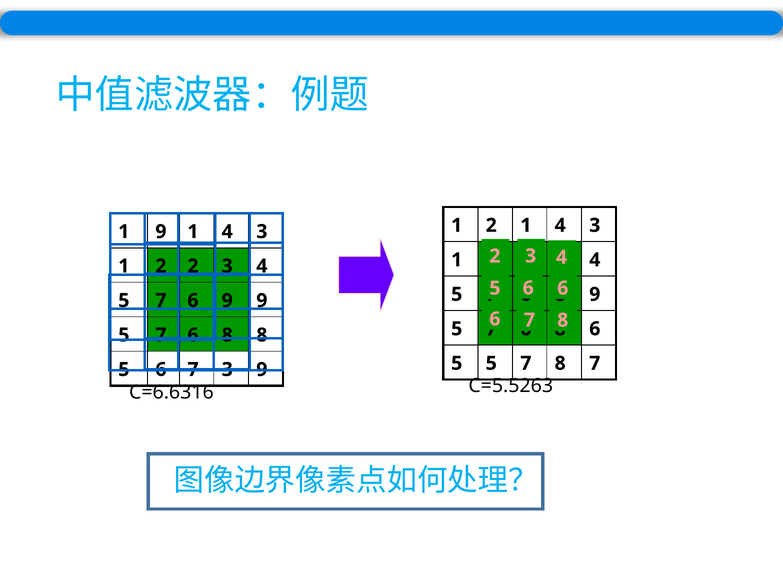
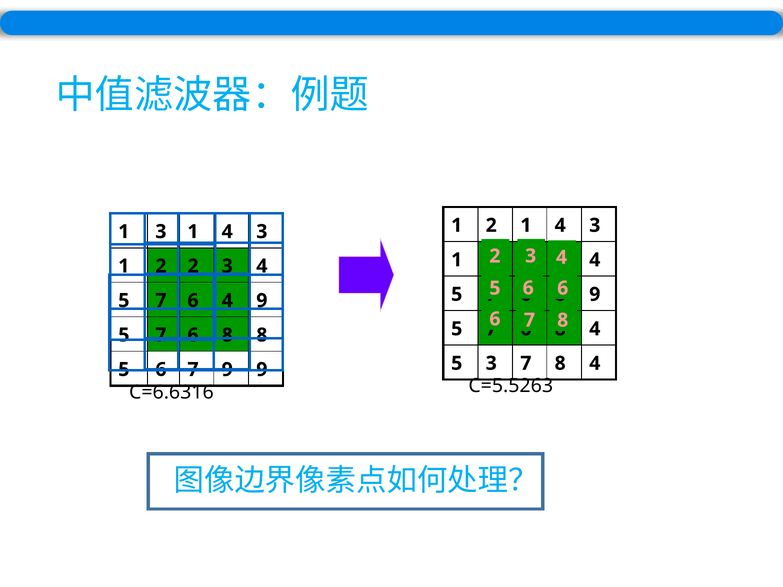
1 9: 9 -> 3
6 9: 9 -> 4
6 at (595, 329): 6 -> 4
5 5: 5 -> 3
7 8 7: 7 -> 4
7 3: 3 -> 9
